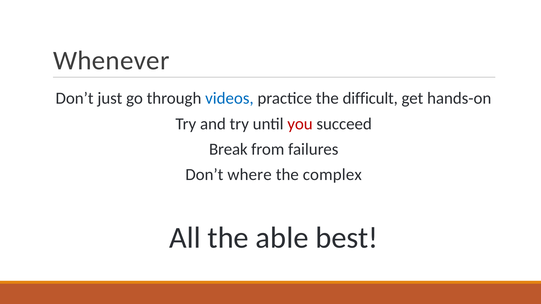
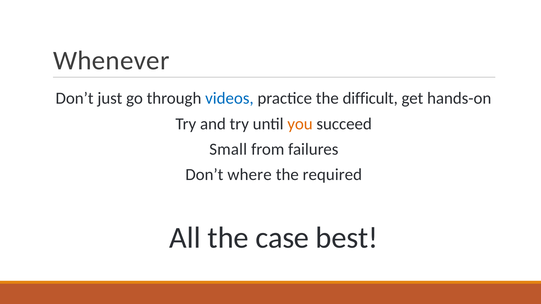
you colour: red -> orange
Break: Break -> Small
complex: complex -> required
able: able -> case
